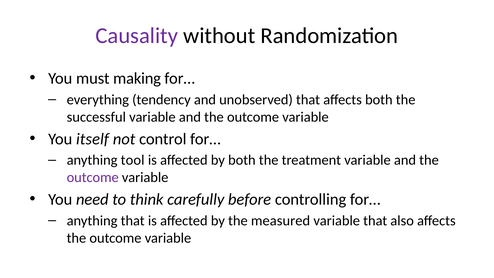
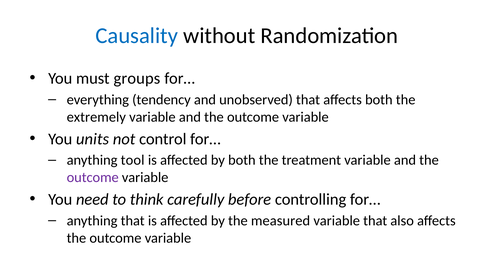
Causality colour: purple -> blue
making: making -> groups
successful: successful -> extremely
itself: itself -> units
